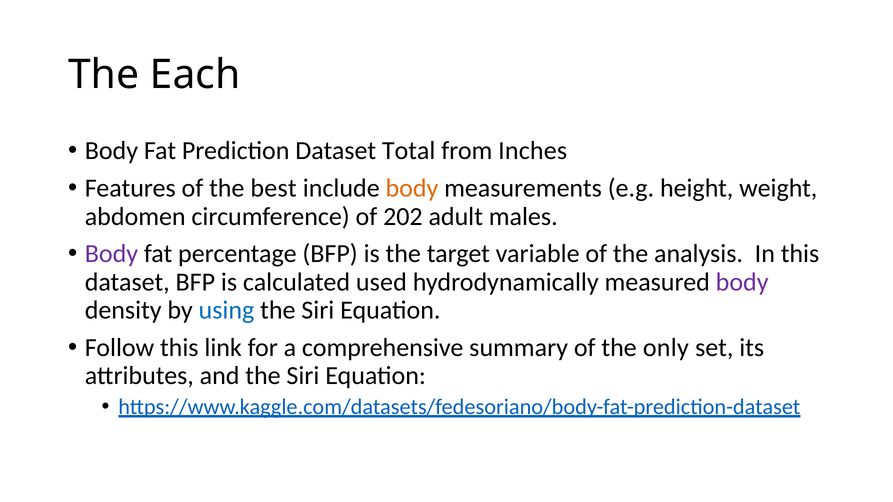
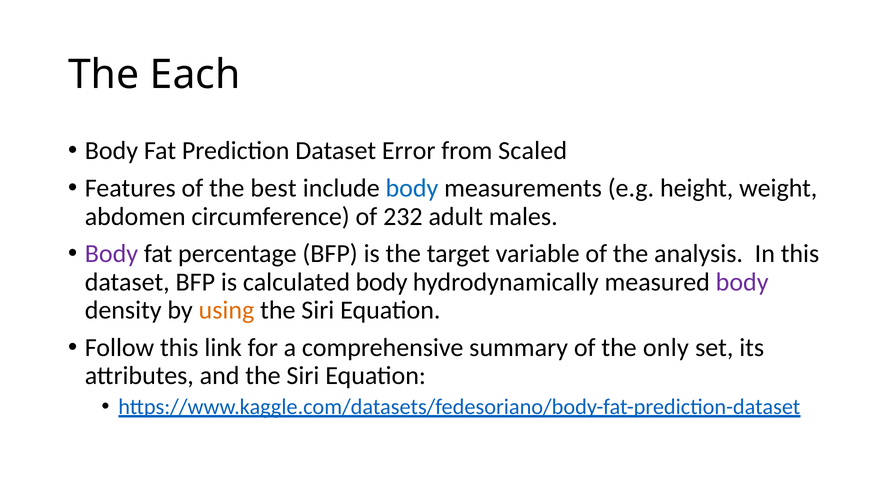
Total: Total -> Error
Inches: Inches -> Scaled
body at (412, 188) colour: orange -> blue
202: 202 -> 232
calculated used: used -> body
using colour: blue -> orange
